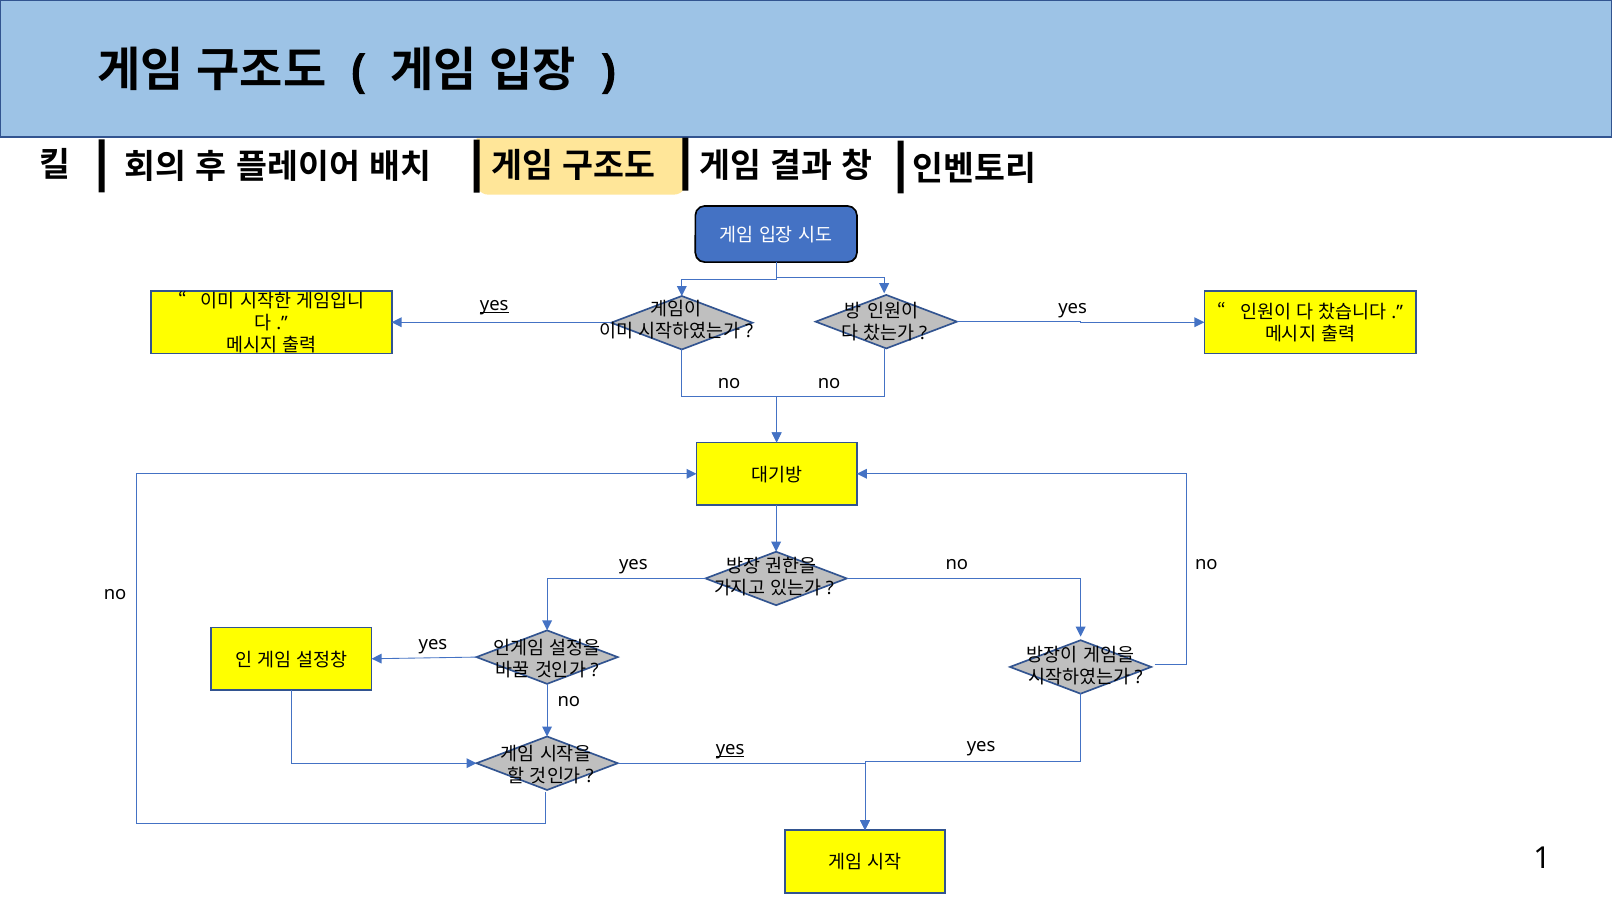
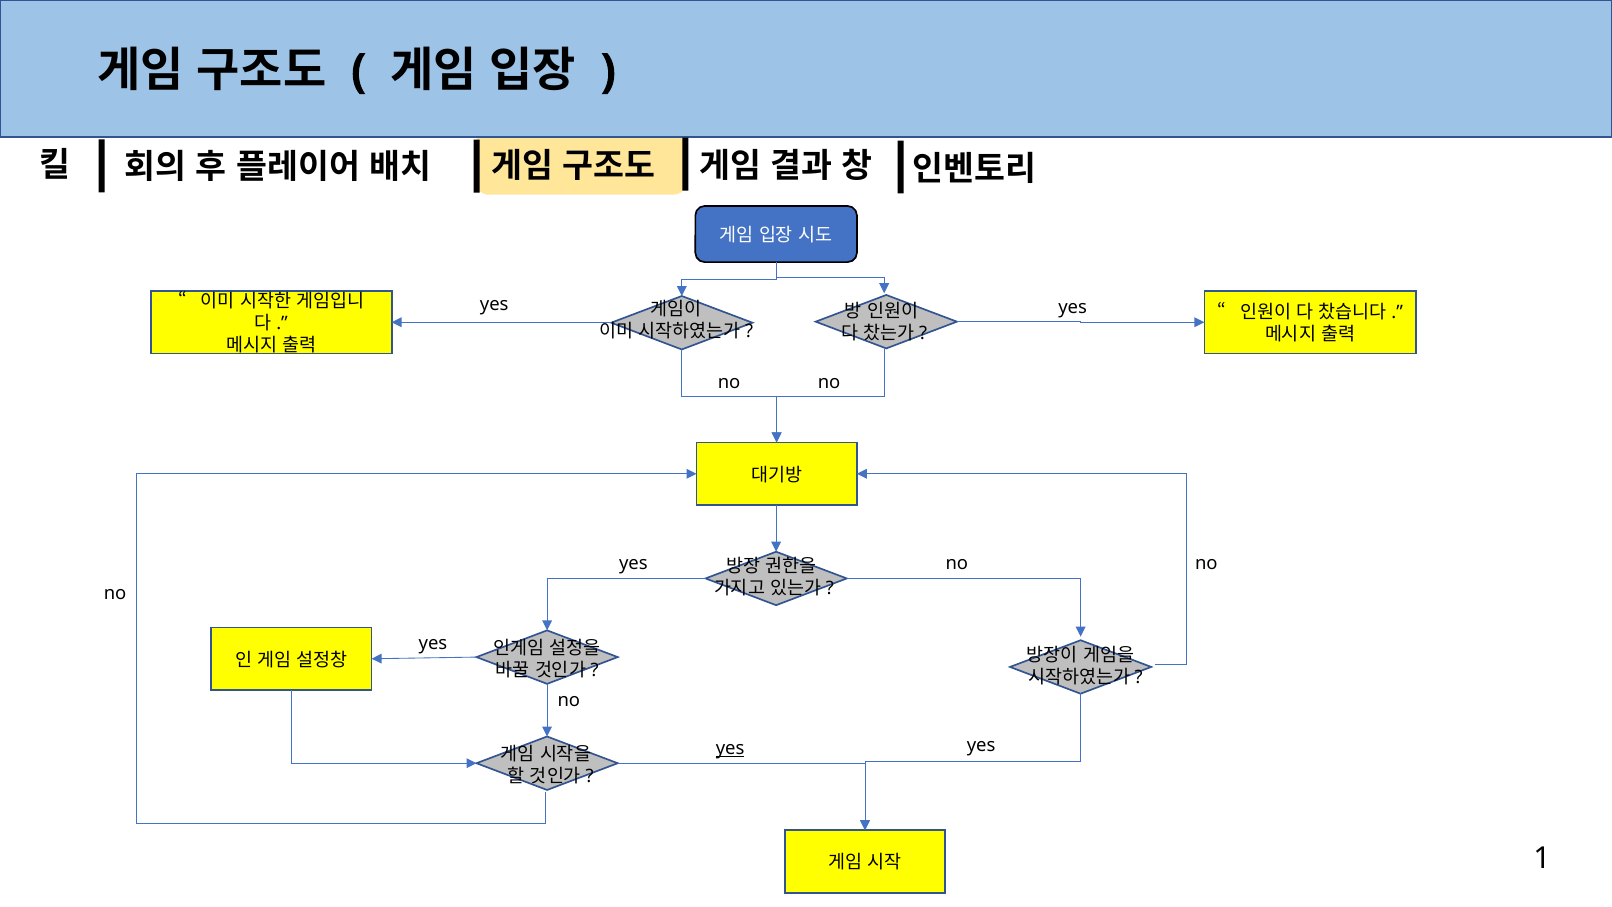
yes at (494, 304) underline: present -> none
